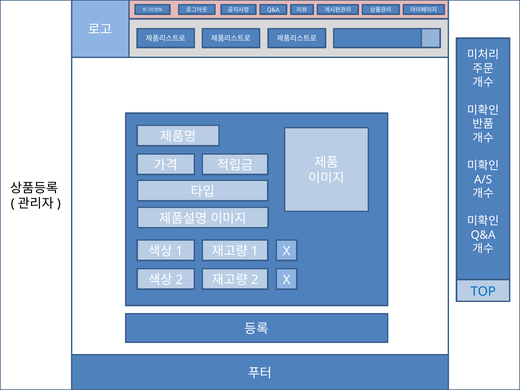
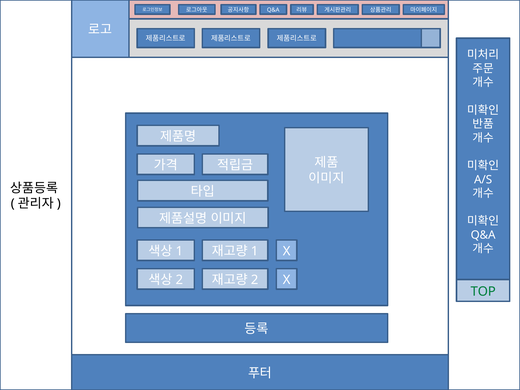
TOP colour: blue -> green
